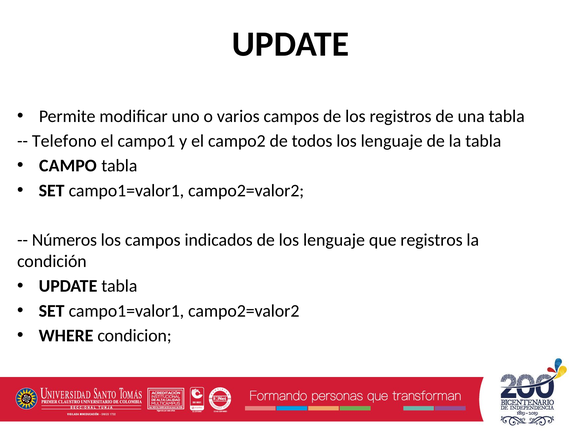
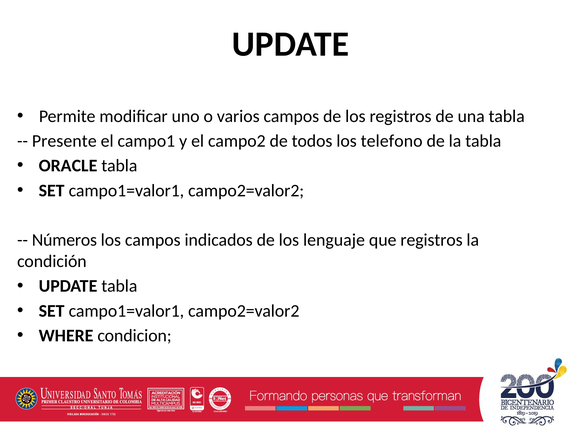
Telefono: Telefono -> Presente
todos los lenguaje: lenguaje -> telefono
CAMPO: CAMPO -> ORACLE
